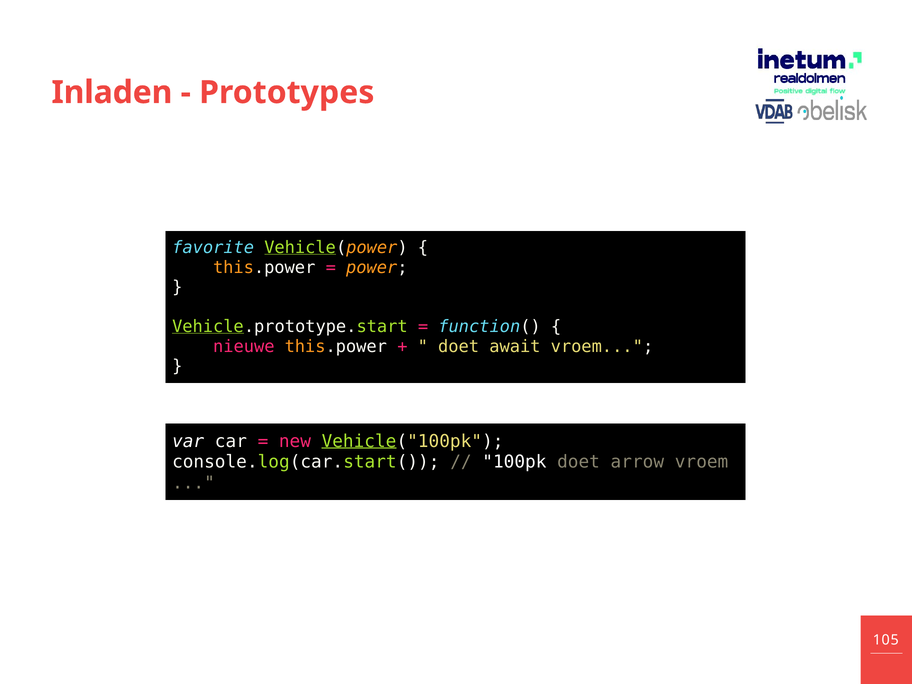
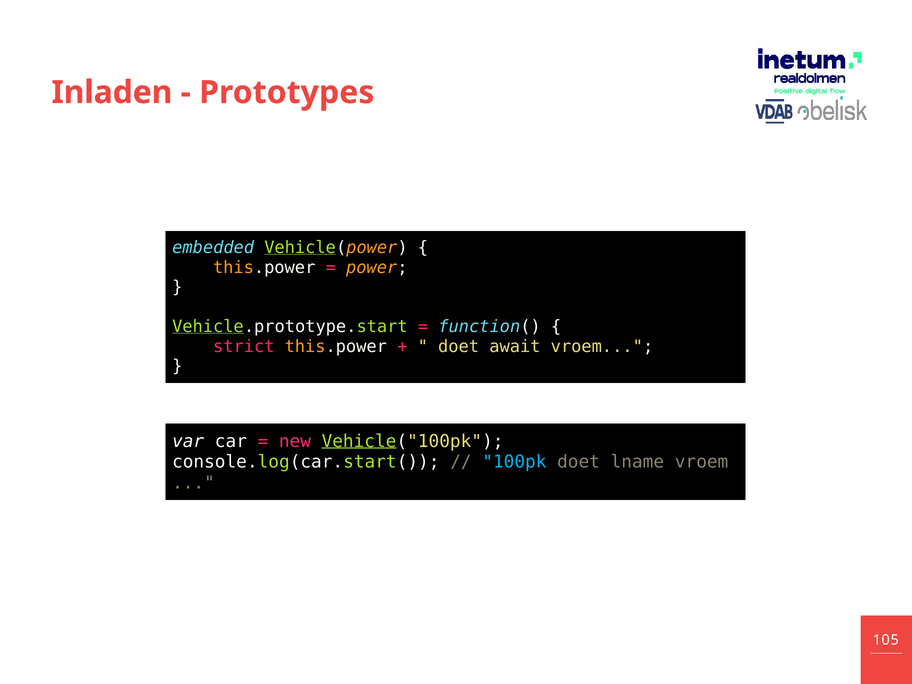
favorite: favorite -> embedded
nieuwe: nieuwe -> strict
100pk colour: white -> light blue
arrow: arrow -> lname
